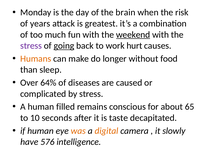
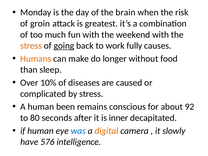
years: years -> groin
weekend underline: present -> none
stress at (31, 46) colour: purple -> orange
hurt: hurt -> fully
64%: 64% -> 10%
filled: filled -> been
65: 65 -> 92
10: 10 -> 80
taste: taste -> inner
was colour: orange -> blue
